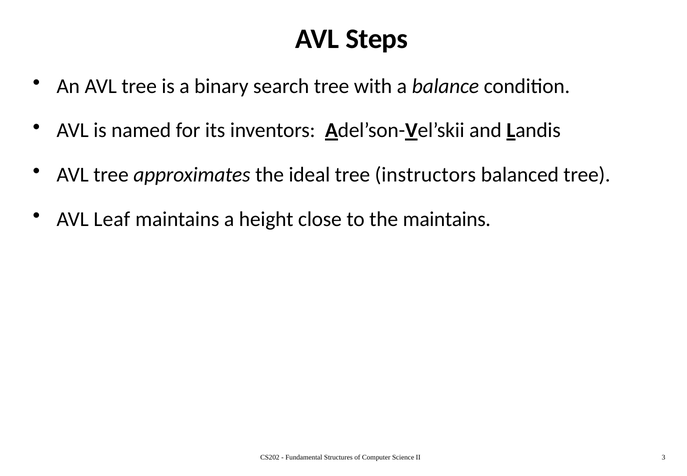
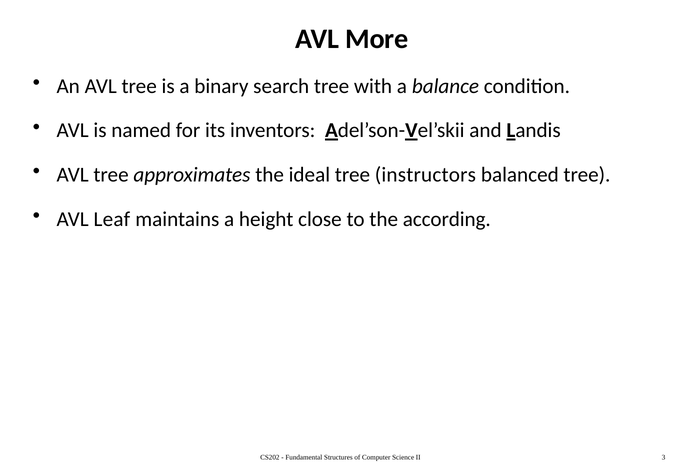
Steps: Steps -> More
the maintains: maintains -> according
